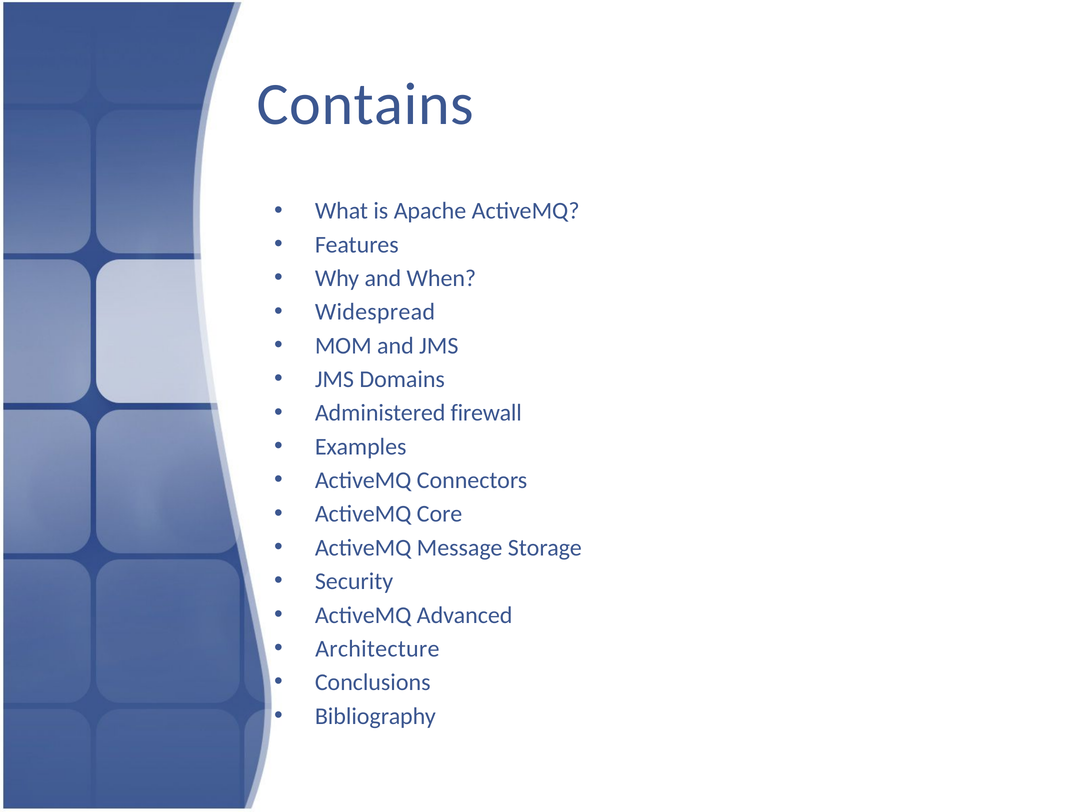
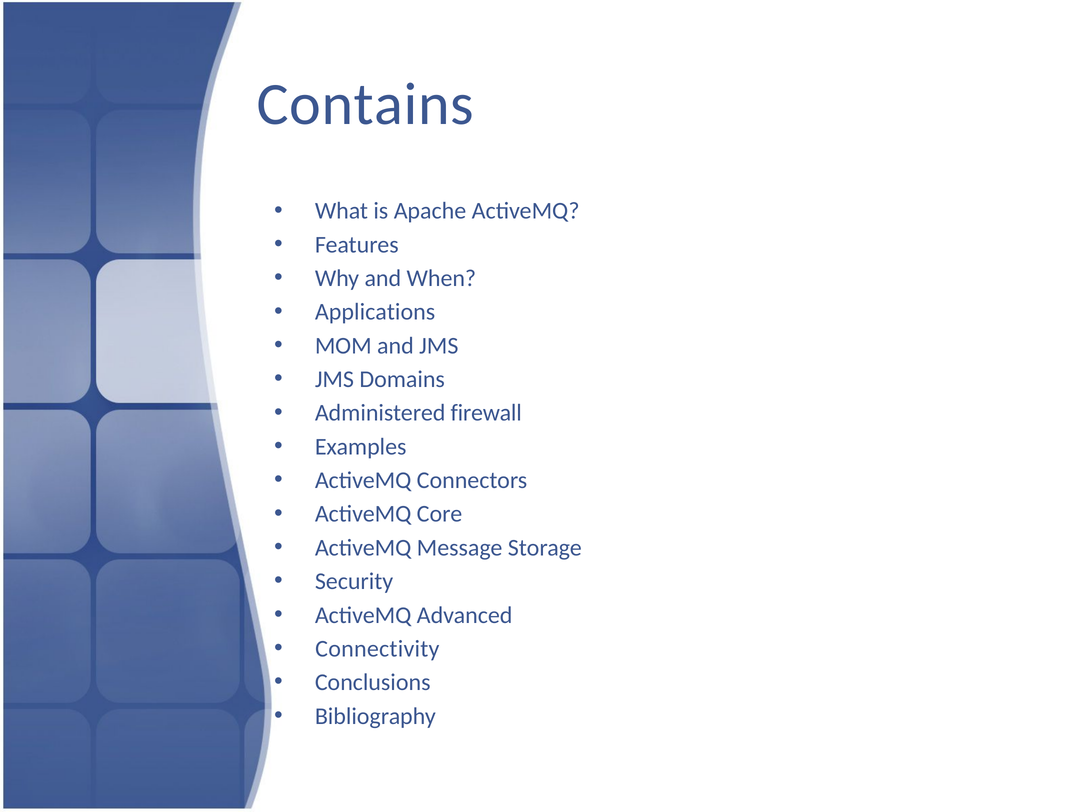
Widespread: Widespread -> Applications
Architecture: Architecture -> Connectivity
